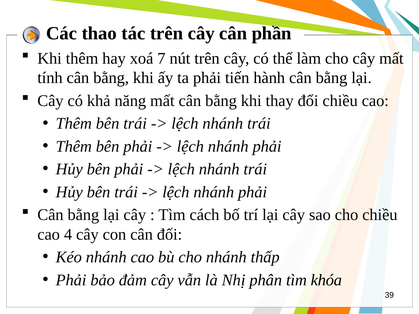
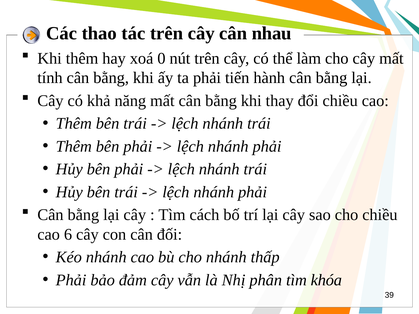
phần: phần -> nhau
7: 7 -> 0
4: 4 -> 6
